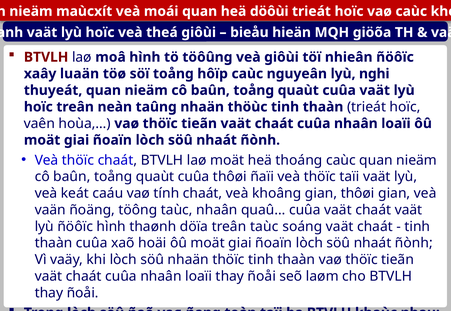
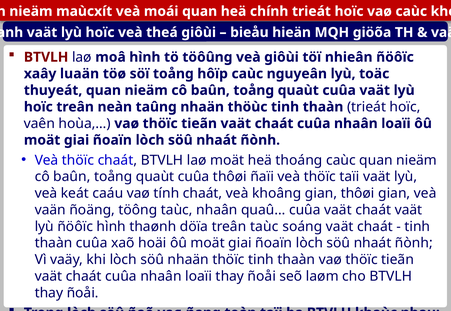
döôùi: döôùi -> chính
nghi: nghi -> toäc
